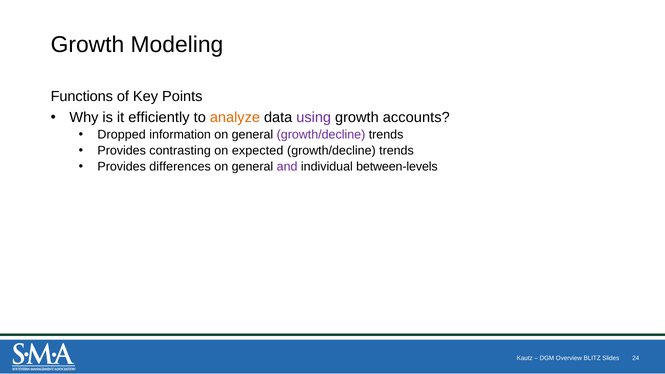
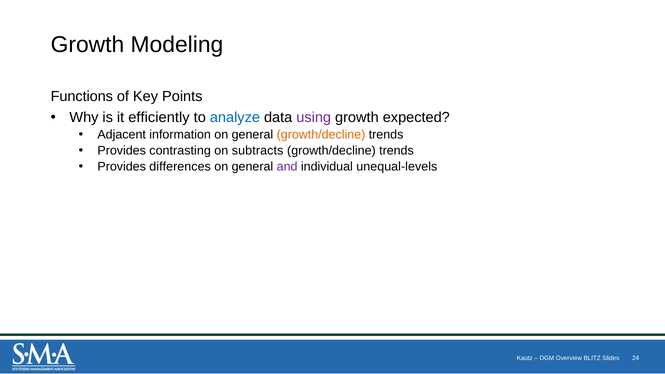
analyze colour: orange -> blue
accounts: accounts -> expected
Dropped: Dropped -> Adjacent
growth/decline at (321, 135) colour: purple -> orange
expected: expected -> subtracts
between-levels: between-levels -> unequal-levels
